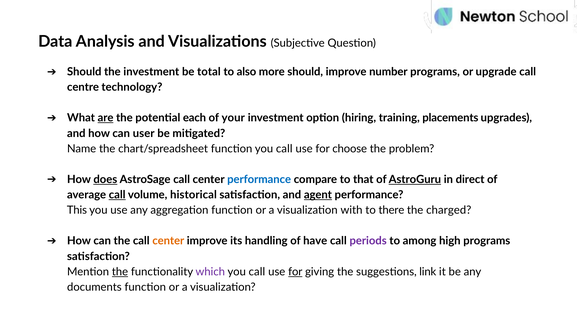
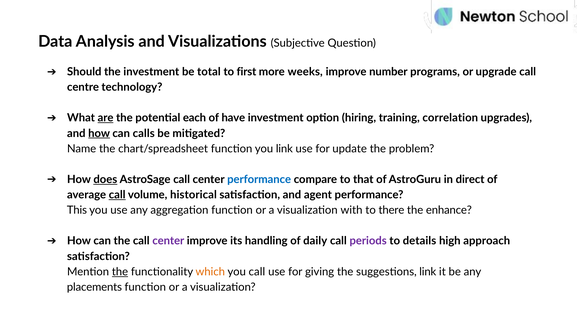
also: also -> first
more should: should -> weeks
your: your -> have
placements: placements -> correlation
how at (99, 133) underline: none -> present
user: user -> calls
function you call: call -> link
choose: choose -> update
AstroGuru underline: present -> none
agent underline: present -> none
charged: charged -> enhance
center at (168, 241) colour: orange -> purple
have: have -> daily
among: among -> details
high programs: programs -> approach
which colour: purple -> orange
for at (295, 271) underline: present -> none
documents: documents -> placements
